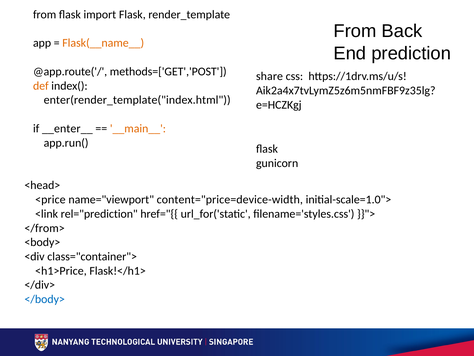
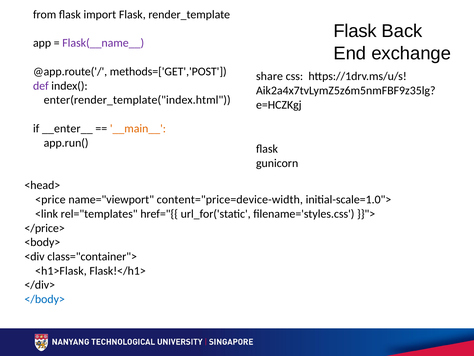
From at (355, 31): From -> Flask
Flask(__name__ colour: orange -> purple
prediction: prediction -> exchange
def colour: orange -> purple
rel="prediction: rel="prediction -> rel="templates
</from>: </from> -> </price>
<h1>Price: <h1>Price -> <h1>Flask
